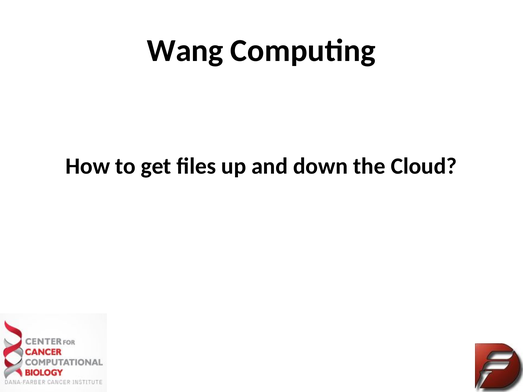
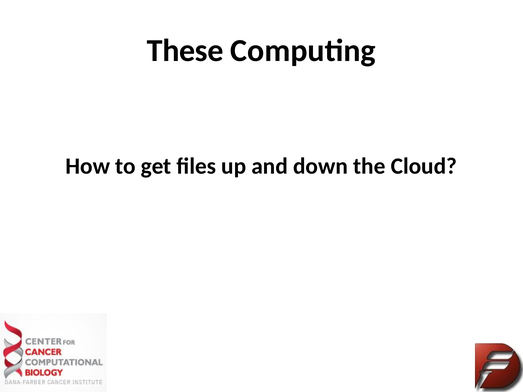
Wang: Wang -> These
